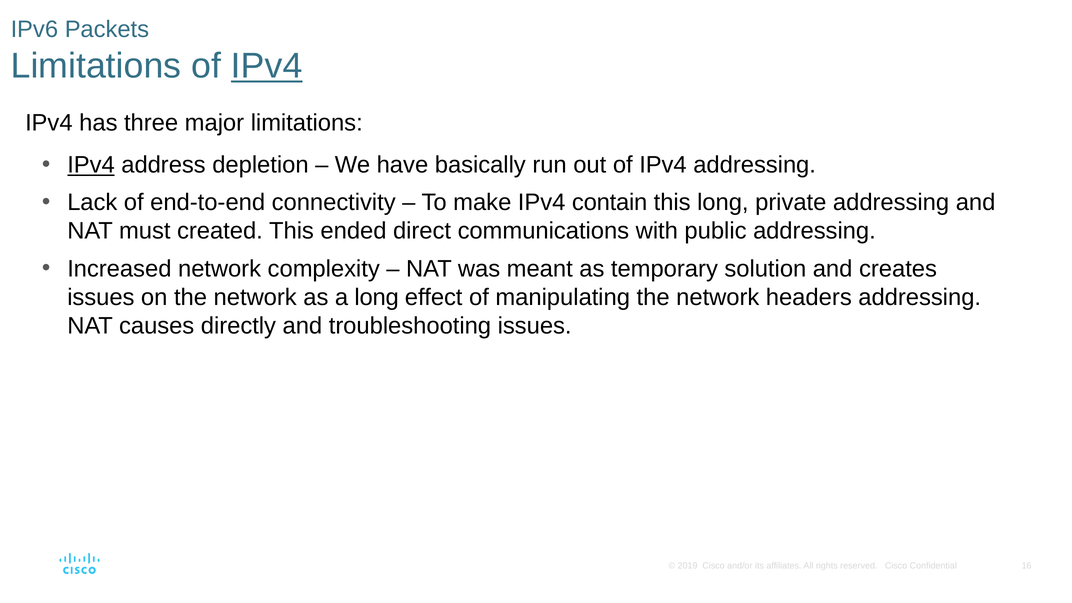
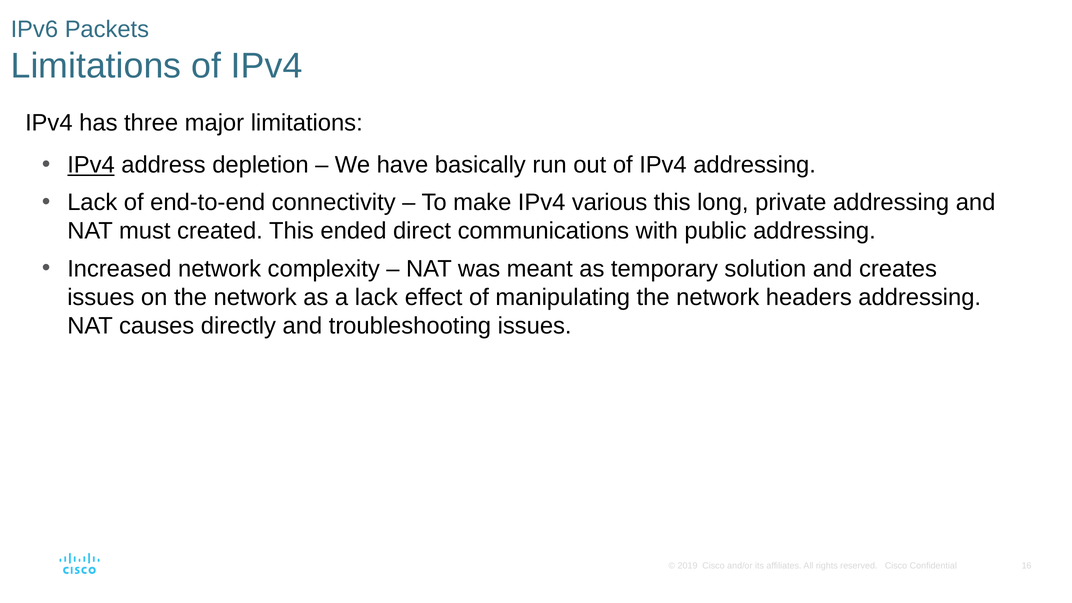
IPv4 at (267, 66) underline: present -> none
contain: contain -> various
a long: long -> lack
